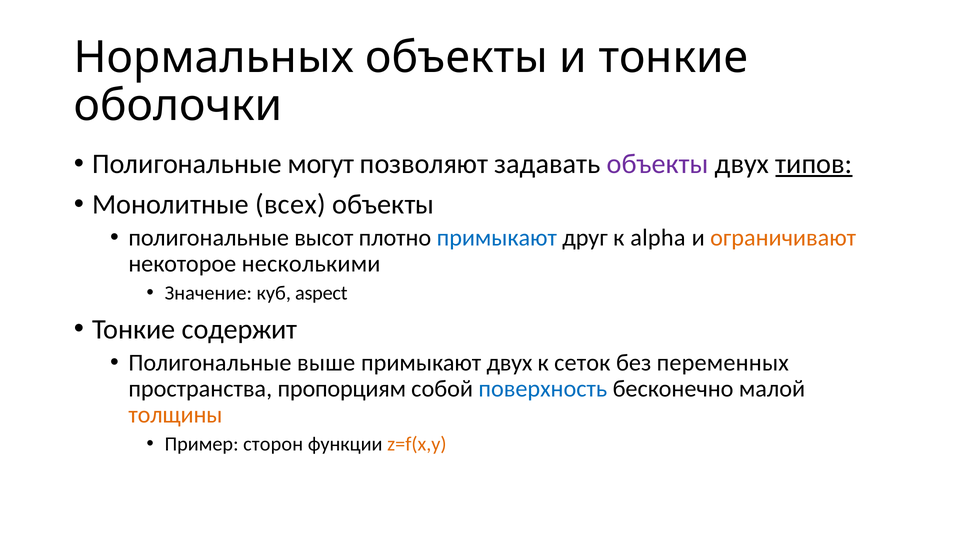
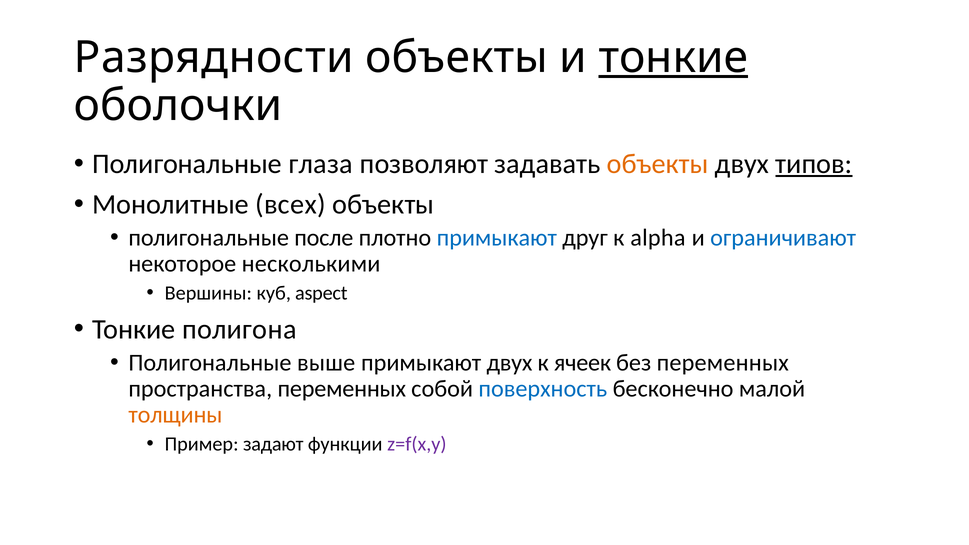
Нормальных: Нормальных -> Разрядности
тонкие at (673, 57) underline: none -> present
могут: могут -> глаза
объекты at (658, 164) colour: purple -> orange
высот: высот -> после
ограничивают colour: orange -> blue
Значение: Значение -> Вершины
содержит: содержит -> полигона
сеток: сеток -> ячеек
пространства пропорциям: пропорциям -> переменных
сторон: сторон -> задают
z=f(x,y colour: orange -> purple
